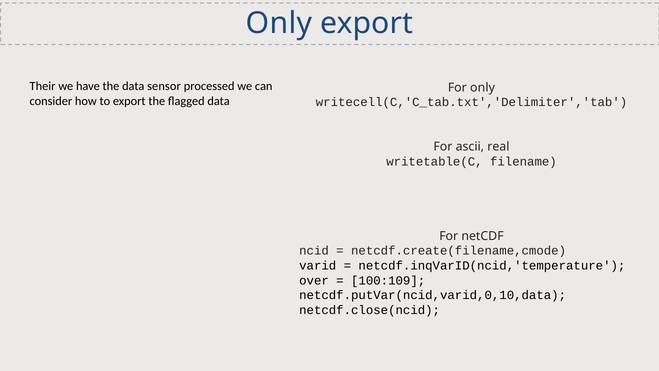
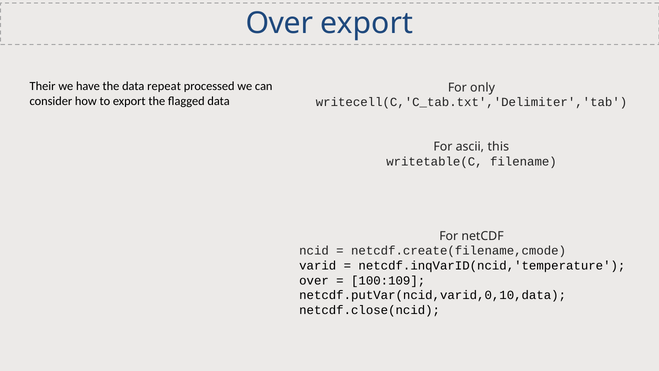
Only at (279, 23): Only -> Over
sensor: sensor -> repeat
real: real -> this
